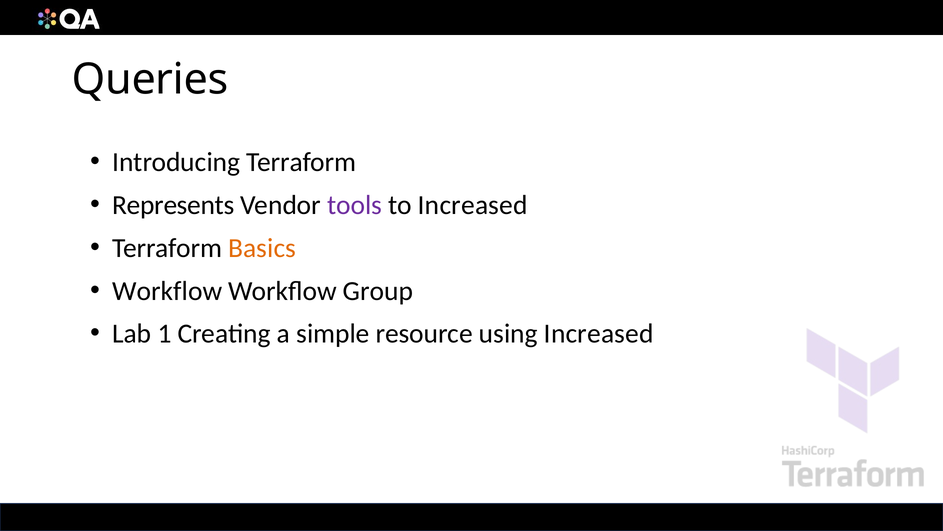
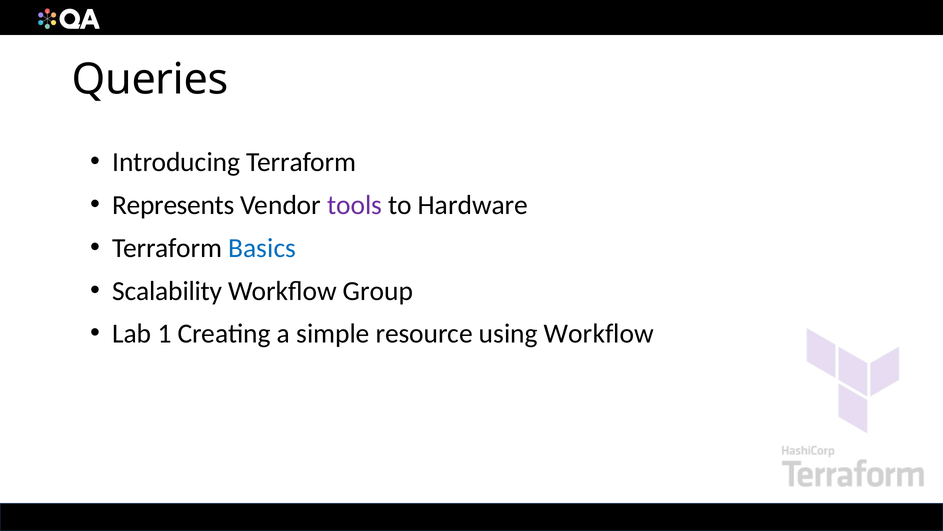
to Increased: Increased -> Hardware
Basics colour: orange -> blue
Workflow at (167, 291): Workflow -> Scalability
using Increased: Increased -> Workflow
